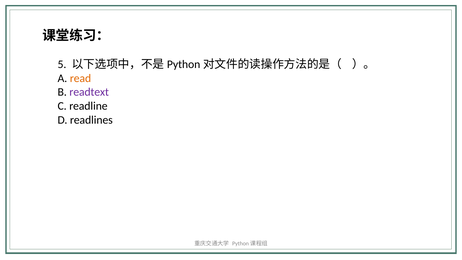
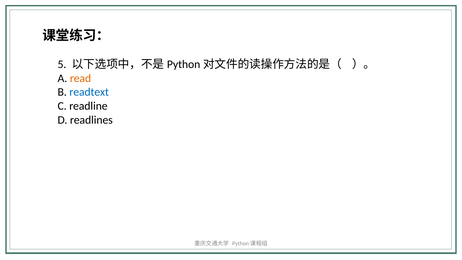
readtext colour: purple -> blue
